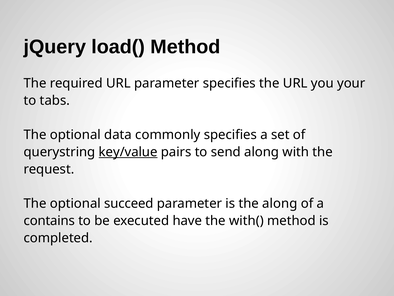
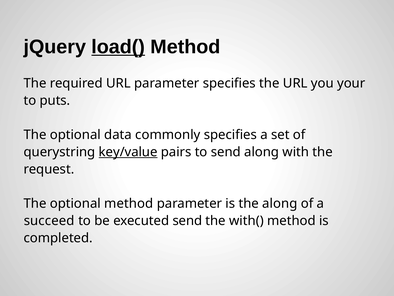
load( underline: none -> present
tabs: tabs -> puts
optional succeed: succeed -> method
contains: contains -> succeed
executed have: have -> send
